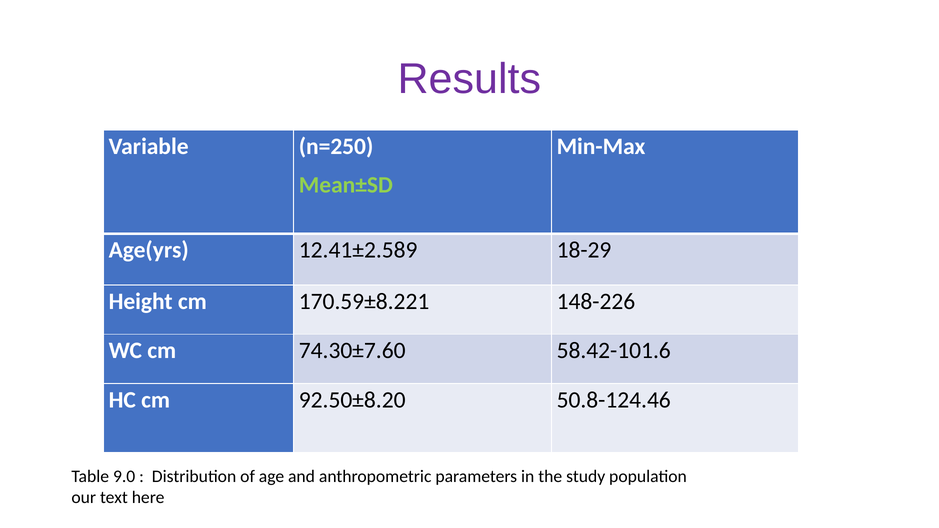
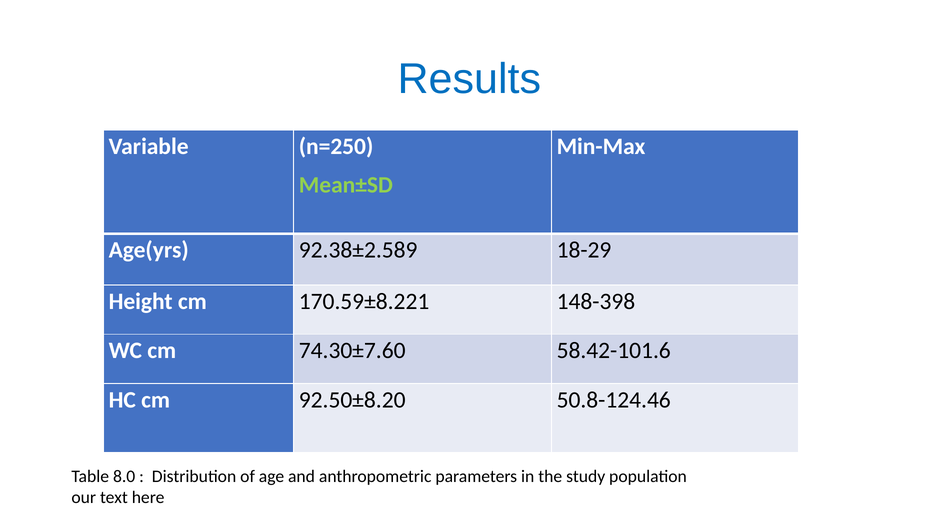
Results colour: purple -> blue
12.41±2.589: 12.41±2.589 -> 92.38±2.589
148-226: 148-226 -> 148-398
9.0: 9.0 -> 8.0
